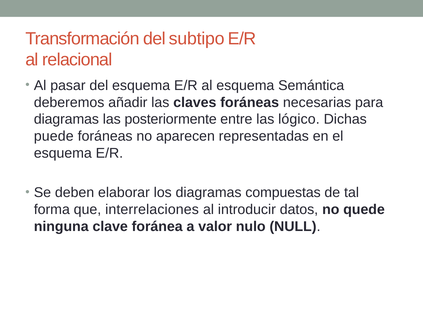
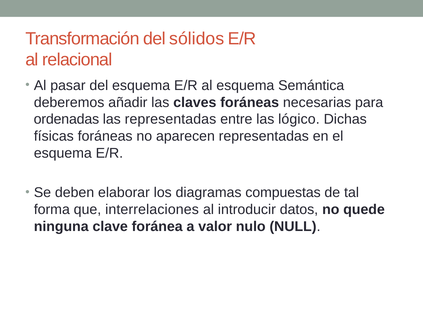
subtipo: subtipo -> sólidos
diagramas at (66, 119): diagramas -> ordenadas
las posteriormente: posteriormente -> representadas
puede: puede -> físicas
